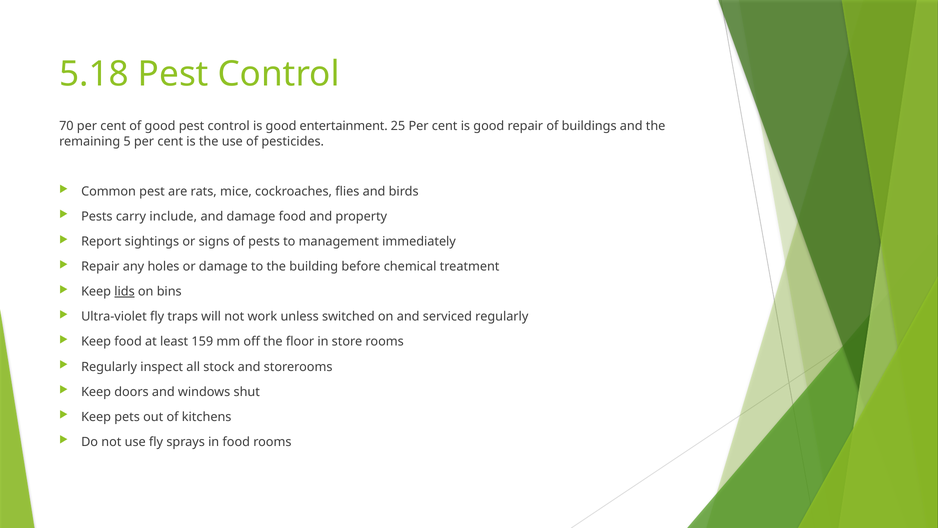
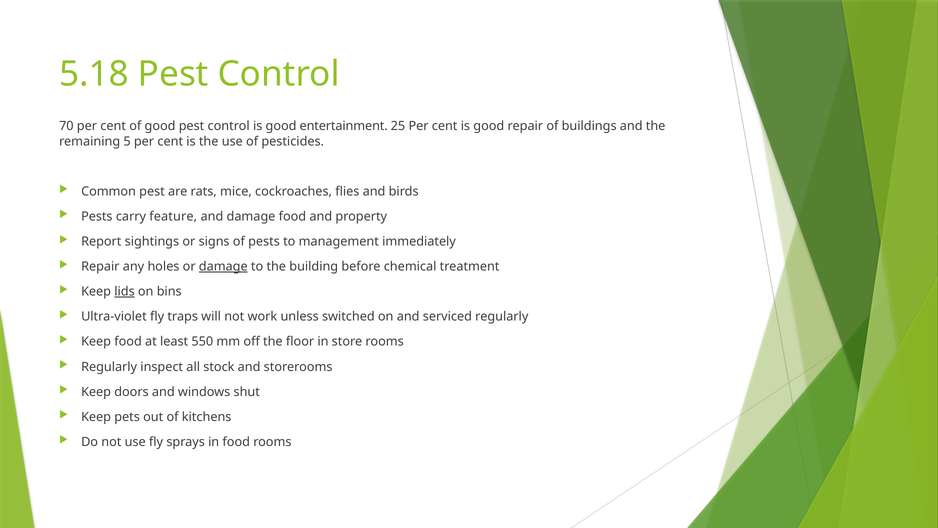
include: include -> feature
damage at (223, 266) underline: none -> present
159: 159 -> 550
